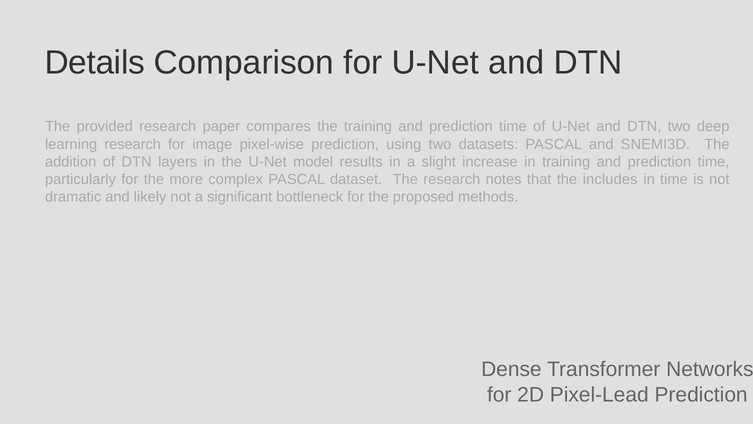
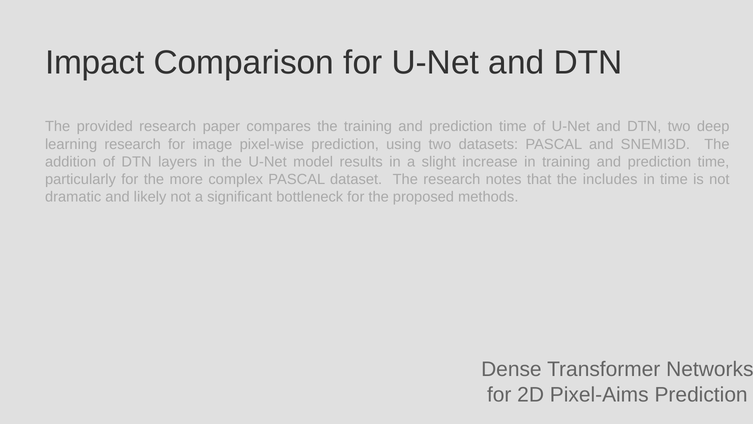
Details: Details -> Impact
Pixel-Lead: Pixel-Lead -> Pixel-Aims
